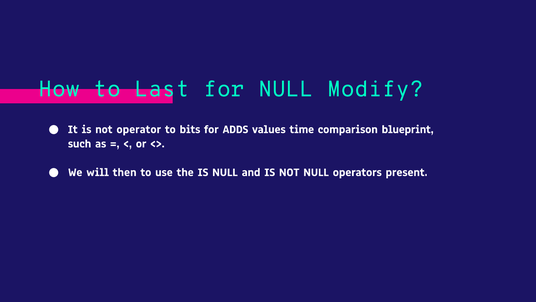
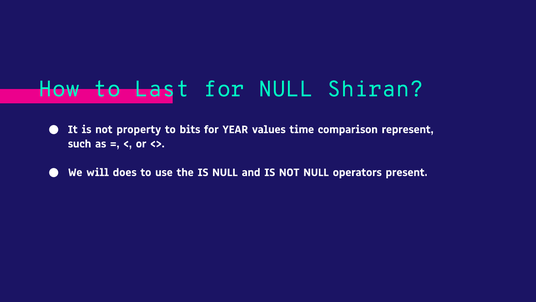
Modify: Modify -> Shiran
operator: operator -> property
ADDS: ADDS -> YEAR
blueprint: blueprint -> represent
then: then -> does
